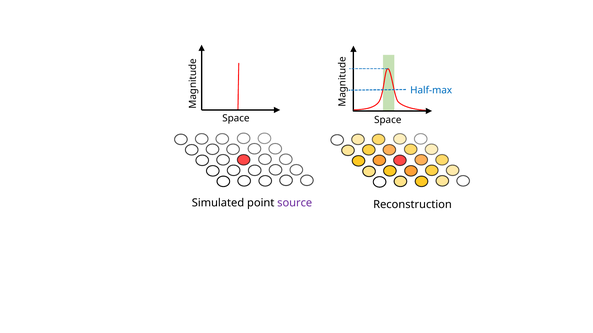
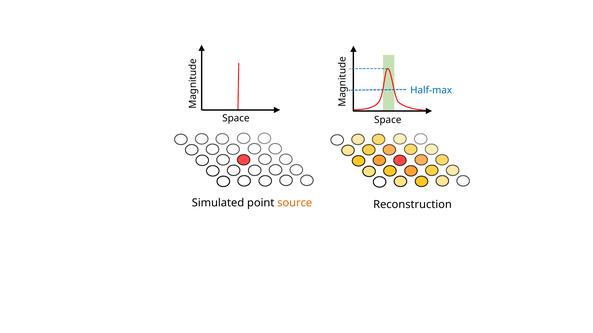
source colour: purple -> orange
